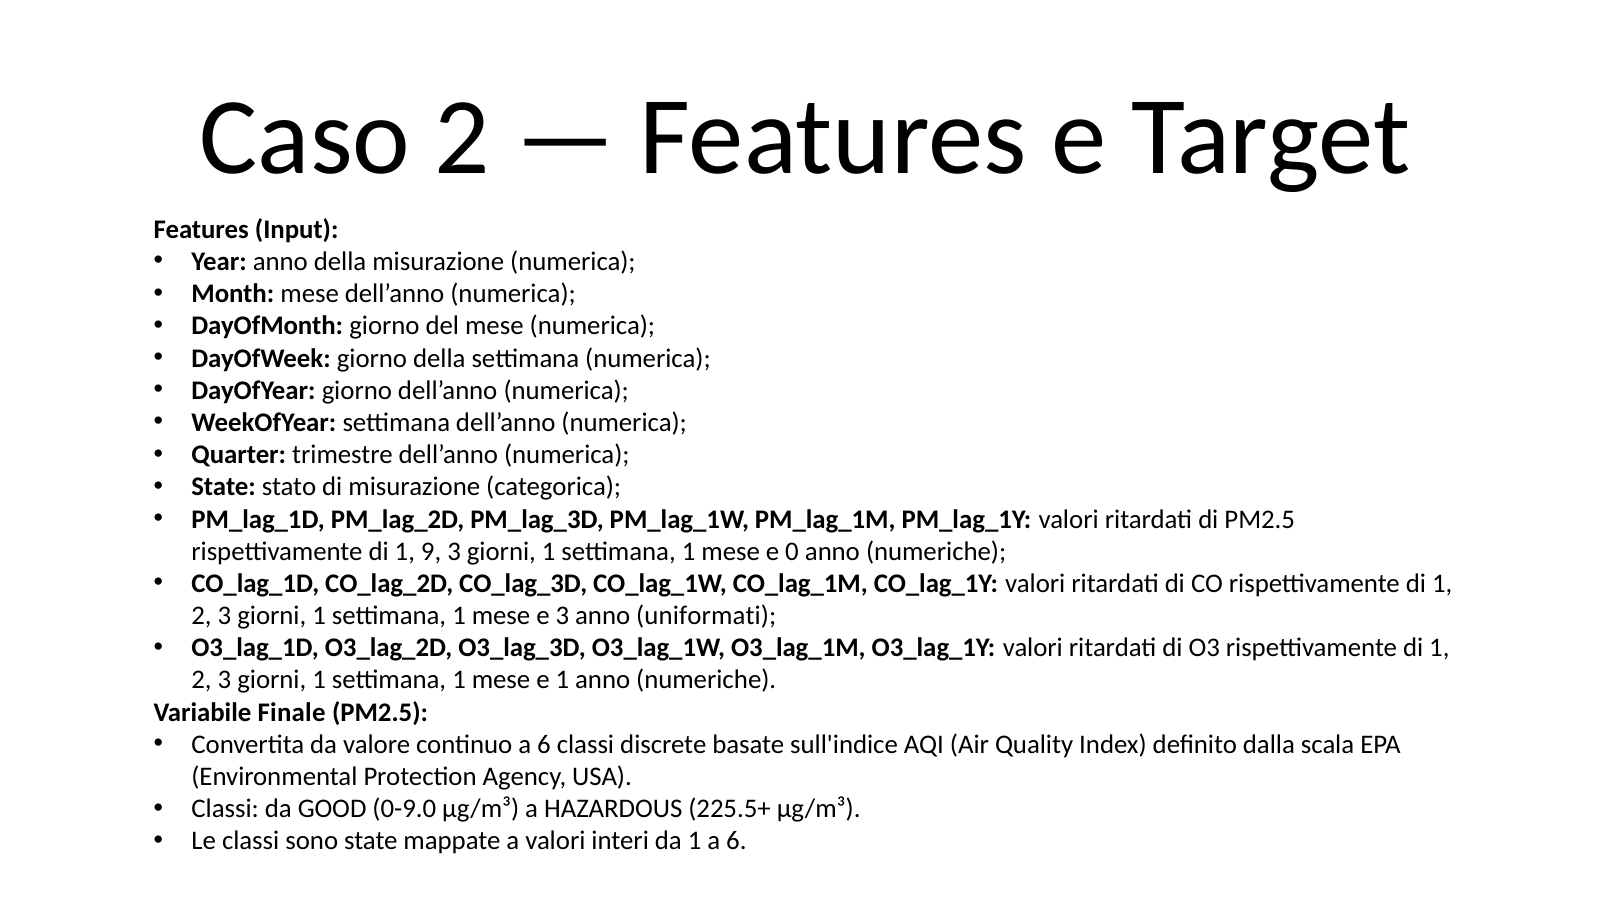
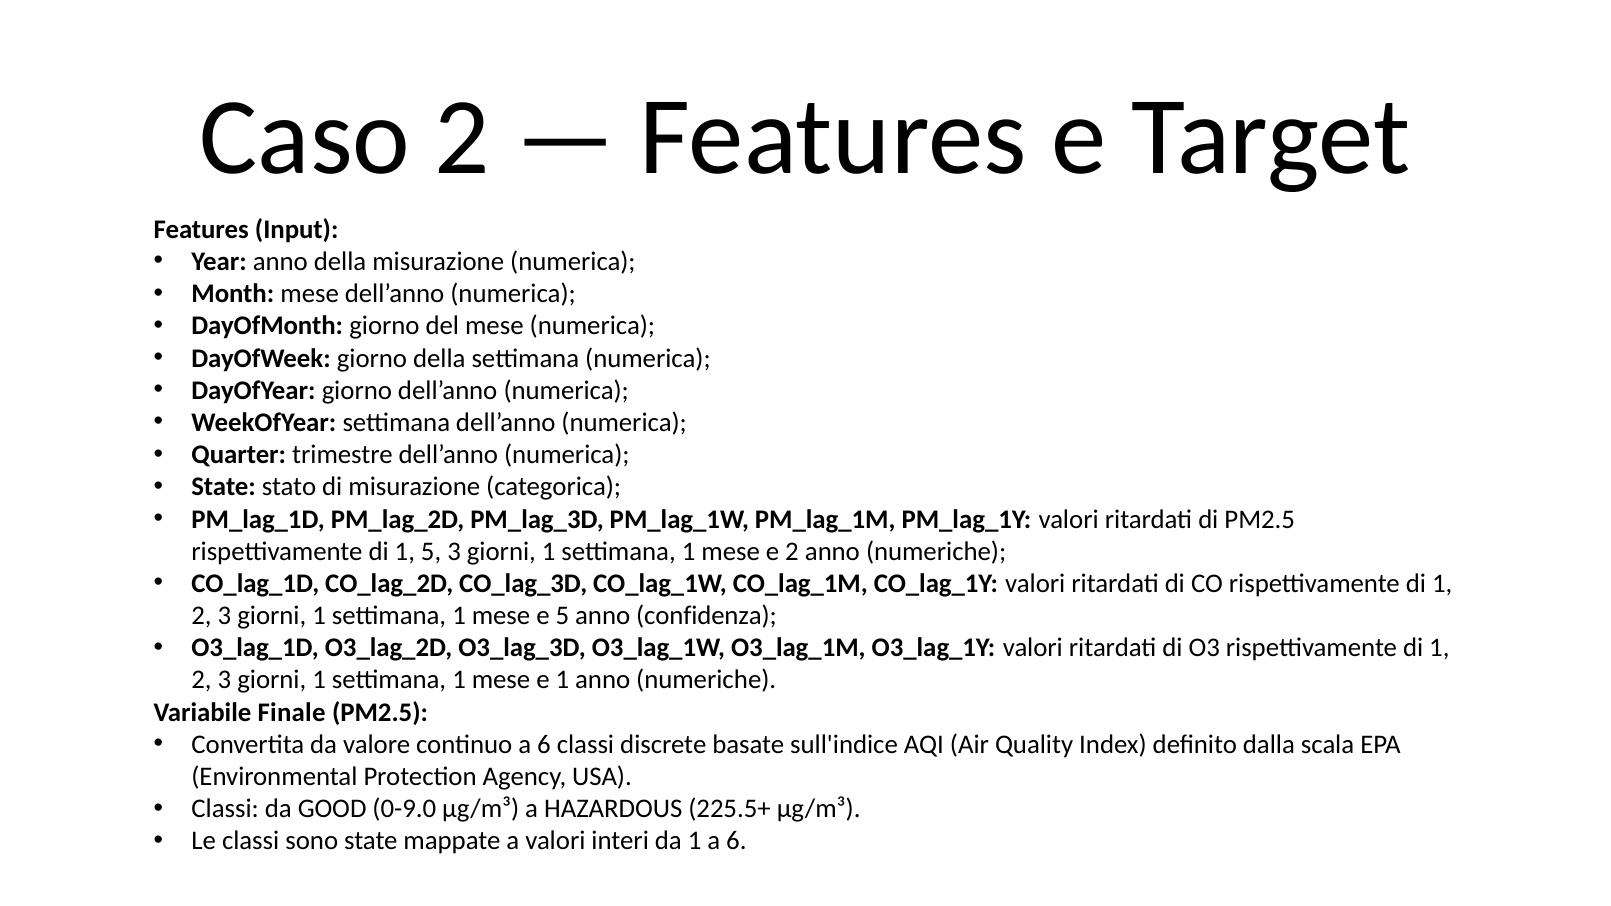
1 9: 9 -> 5
e 0: 0 -> 2
e 3: 3 -> 5
uniformati: uniformati -> confidenza
